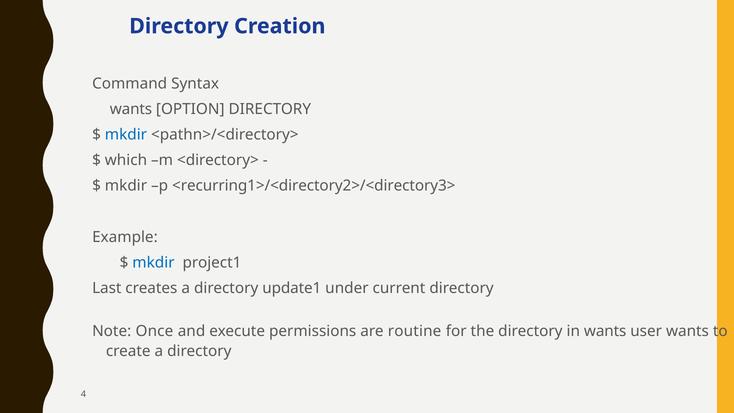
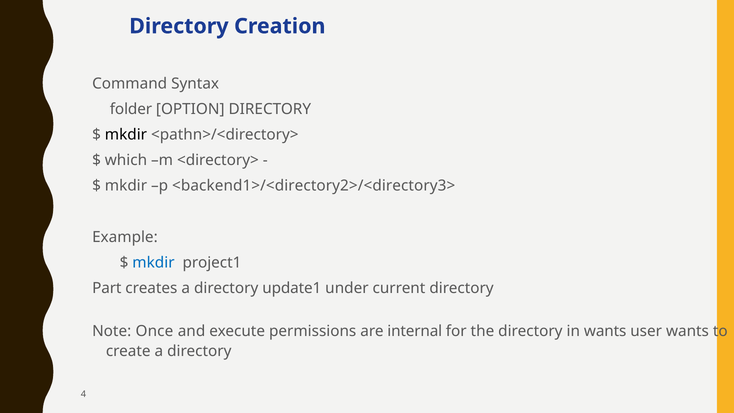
wants at (131, 109): wants -> folder
mkdir at (126, 135) colour: blue -> black
<recurring1>/<directory2>/<directory3>: <recurring1>/<directory2>/<directory3> -> <backend1>/<directory2>/<directory3>
Last: Last -> Part
routine: routine -> internal
